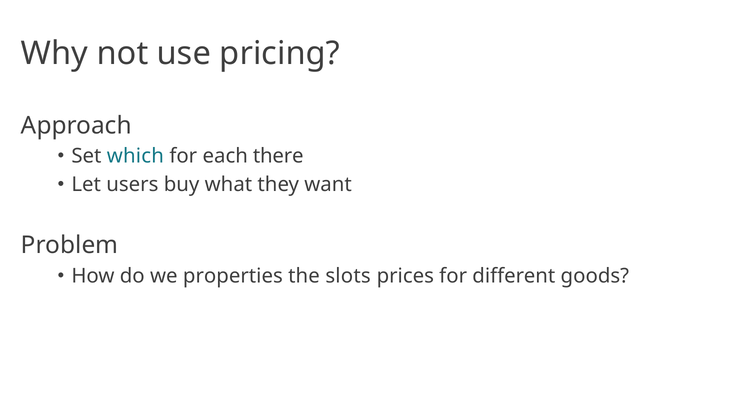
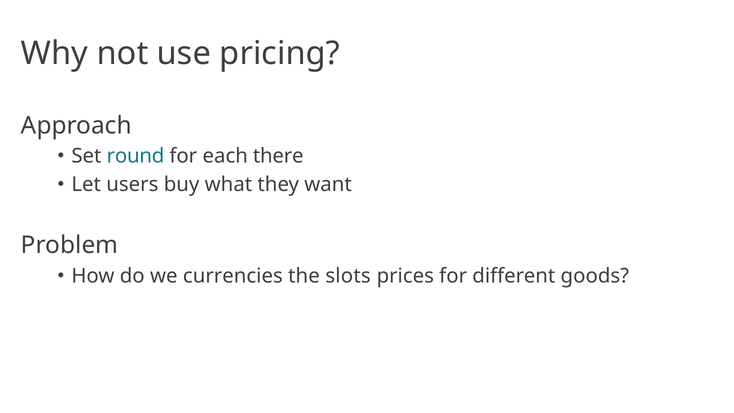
which: which -> round
properties: properties -> currencies
